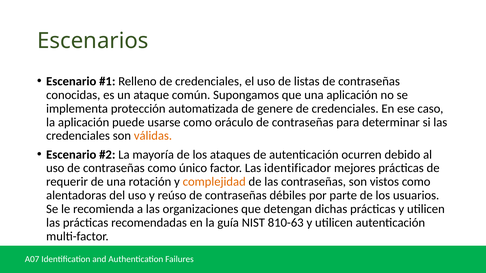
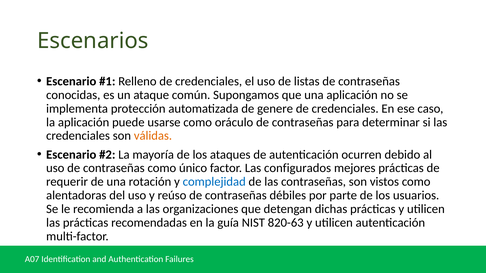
identificador: identificador -> configurados
complejidad colour: orange -> blue
810-63: 810-63 -> 820-63
